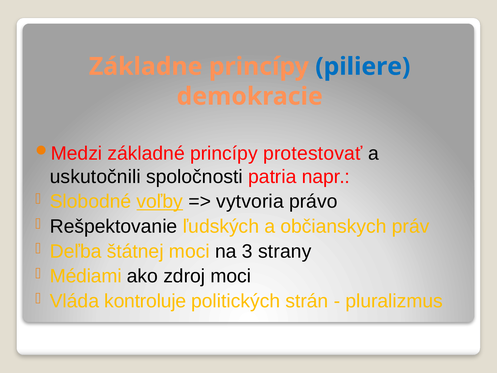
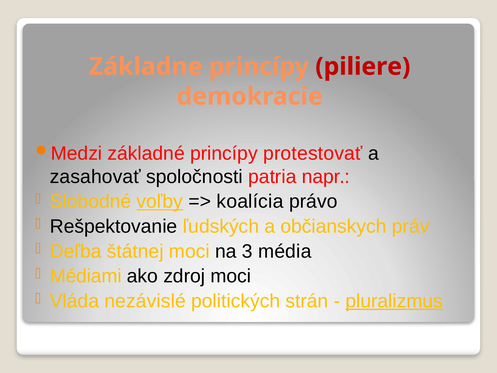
piliere colour: blue -> red
uskutočnili: uskutočnili -> zasahovať
vytvoria: vytvoria -> koalícia
strany: strany -> média
kontroluje: kontroluje -> nezávislé
pluralizmus underline: none -> present
